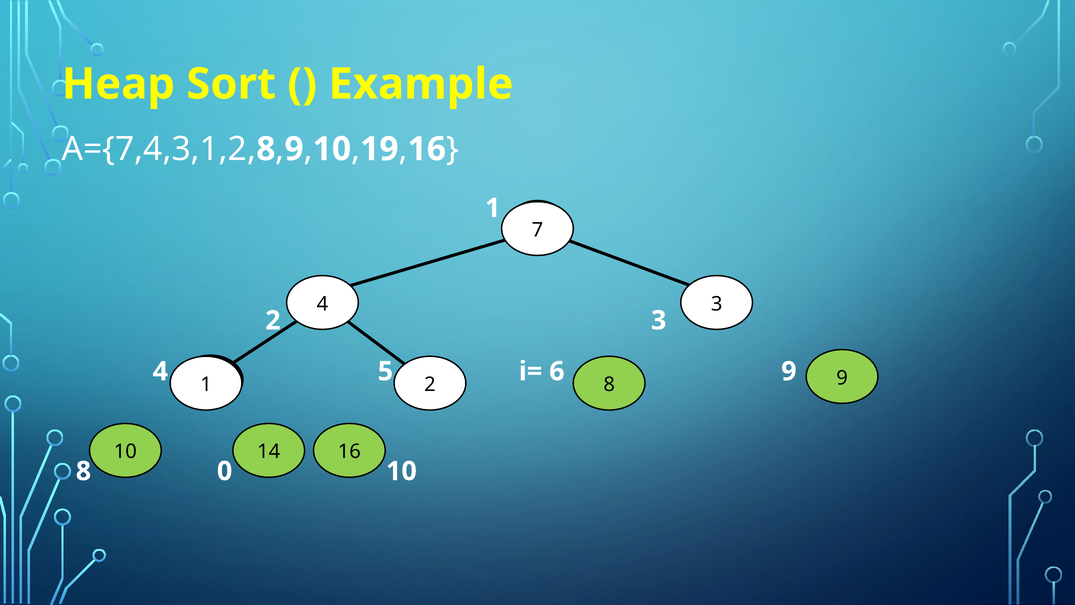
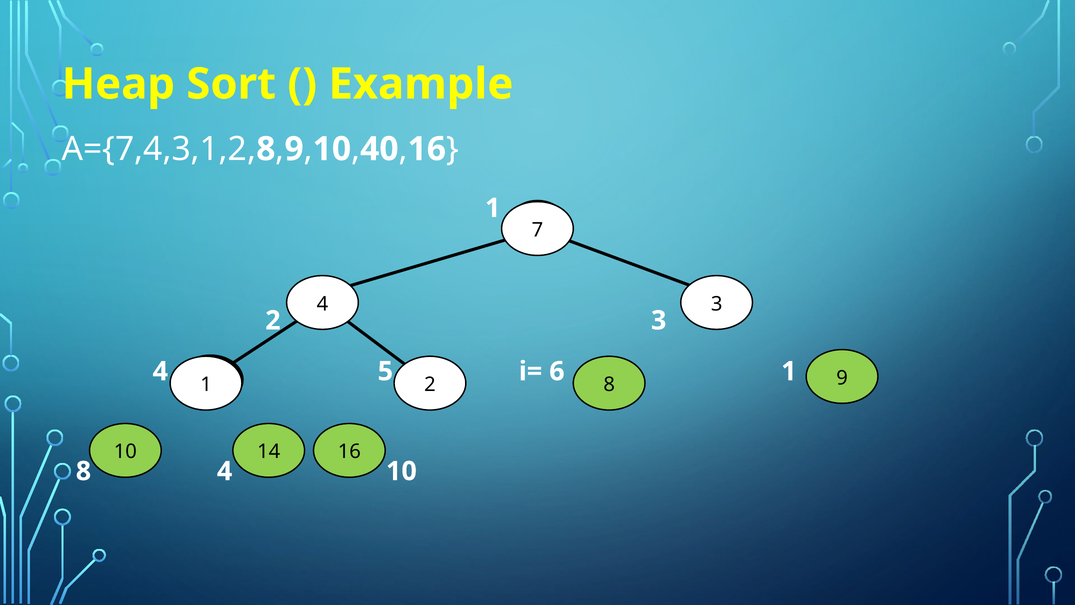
19: 19 -> 40
6 9: 9 -> 1
8 0: 0 -> 4
